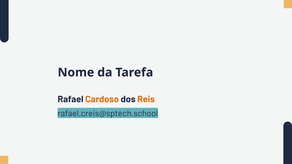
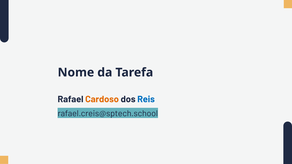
Reis colour: orange -> blue
